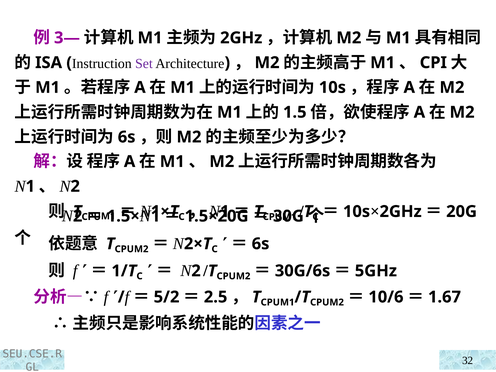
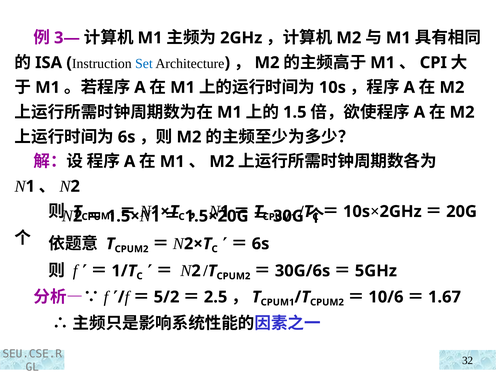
Set colour: purple -> blue
